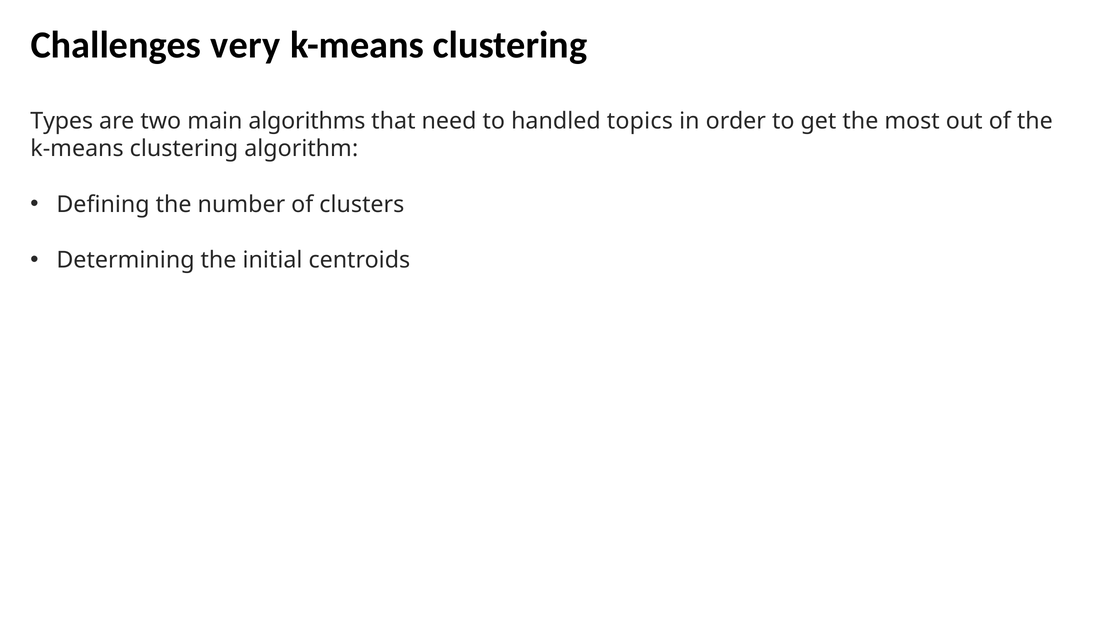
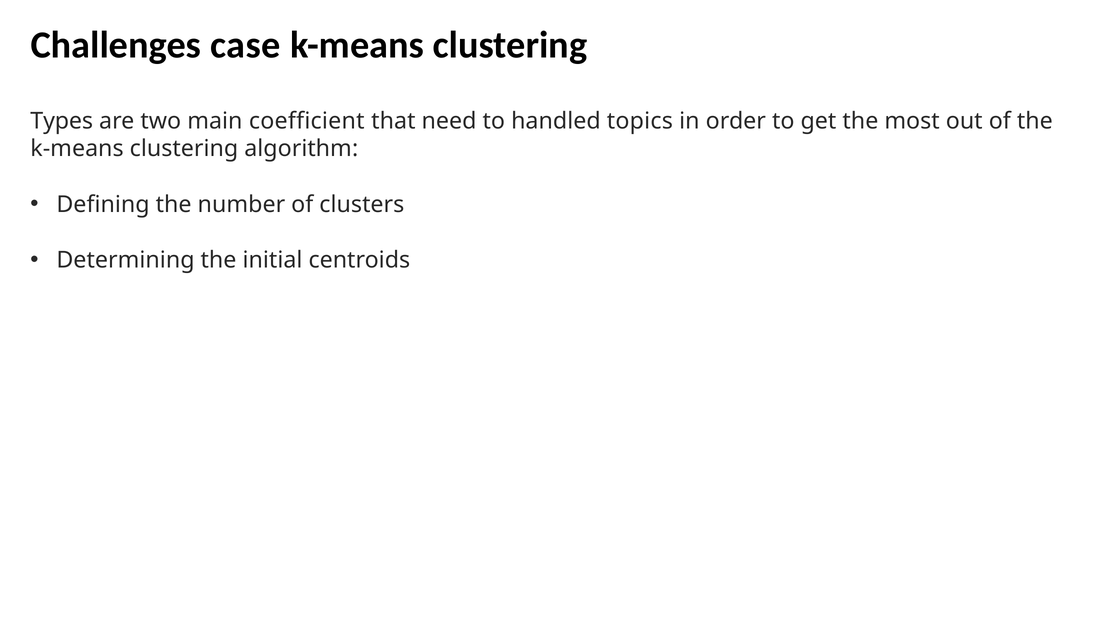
very: very -> case
algorithms: algorithms -> coefficient
